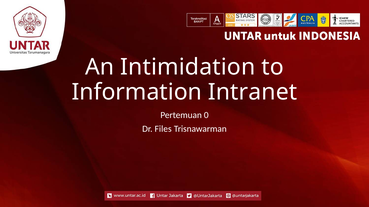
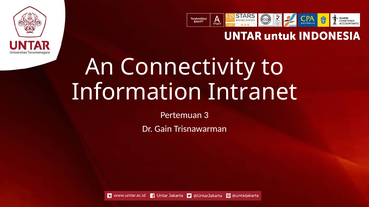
Intimidation: Intimidation -> Connectivity
0: 0 -> 3
Files: Files -> Gain
